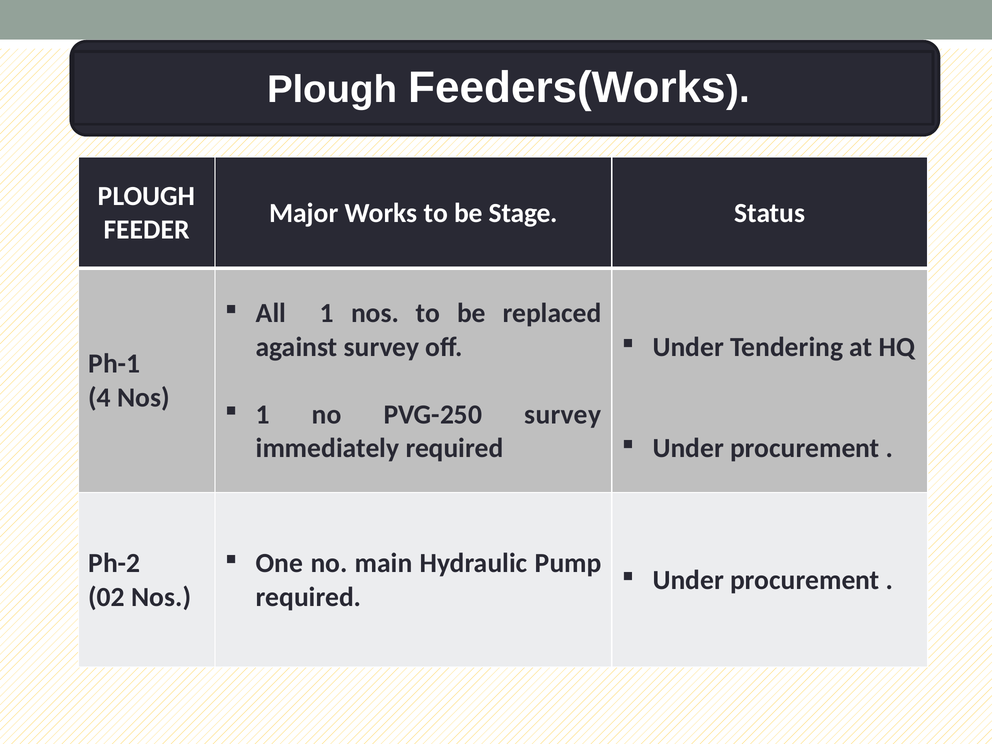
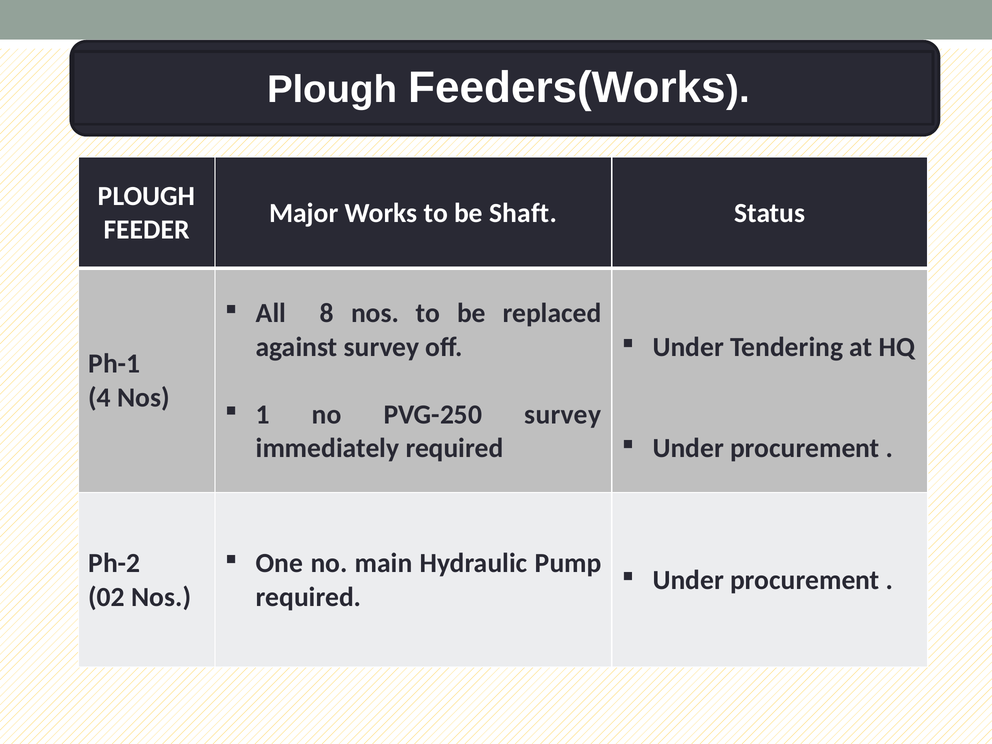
Stage: Stage -> Shaft
All 1: 1 -> 8
